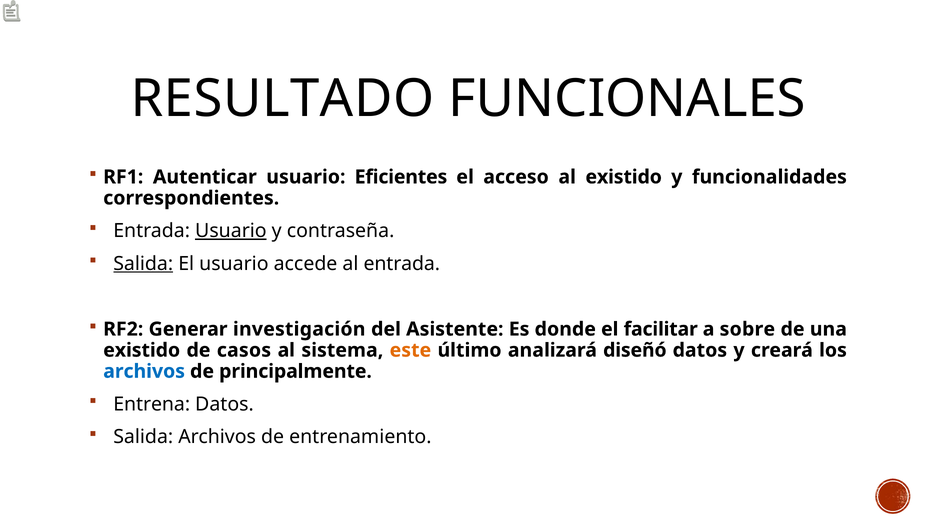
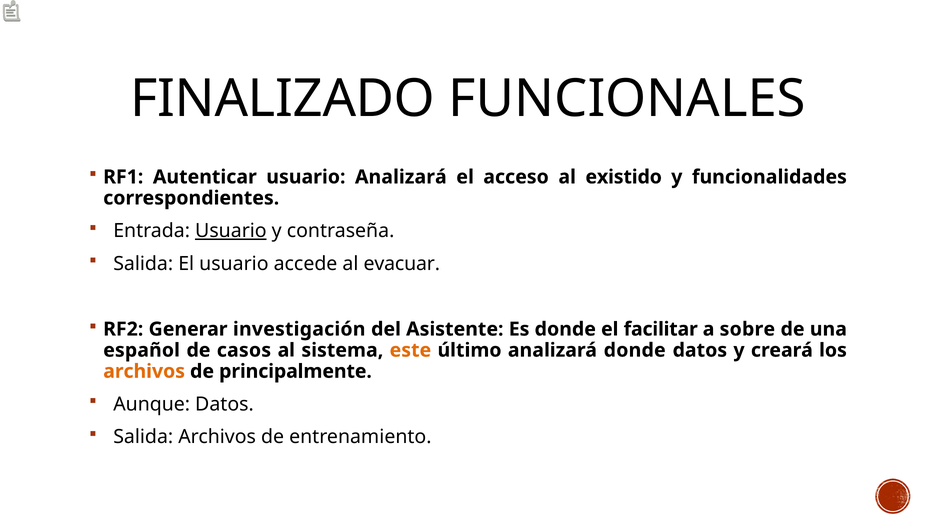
RESULTADO: RESULTADO -> FINALIZADO
usuario Eficientes: Eficientes -> Analizará
Salida at (143, 263) underline: present -> none
al entrada: entrada -> evacuar
existido at (142, 350): existido -> español
analizará diseñó: diseñó -> donde
archivos at (144, 371) colour: blue -> orange
Entrena: Entrena -> Aunque
